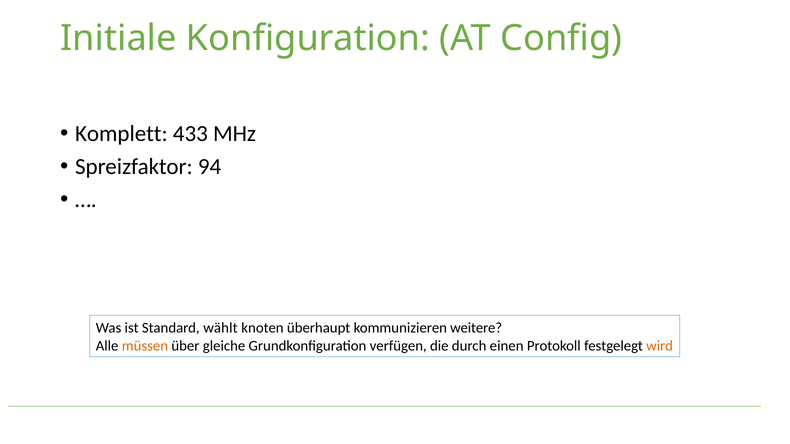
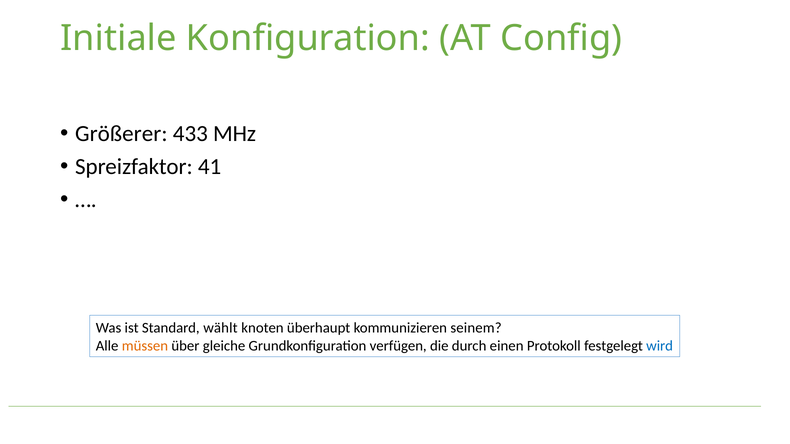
Komplett: Komplett -> Größerer
94: 94 -> 41
weitere: weitere -> seinem
wird colour: orange -> blue
